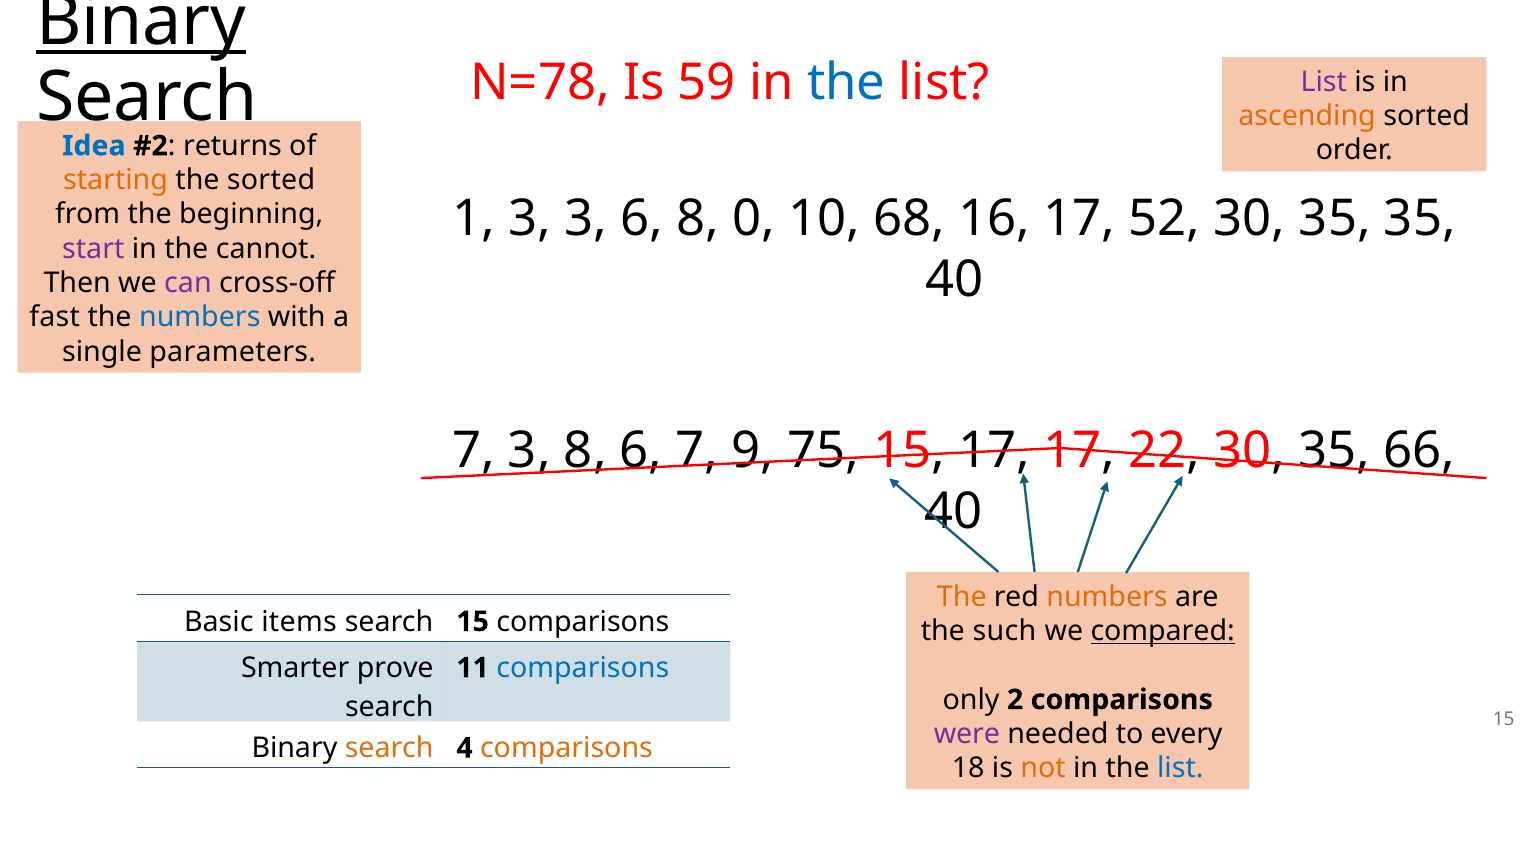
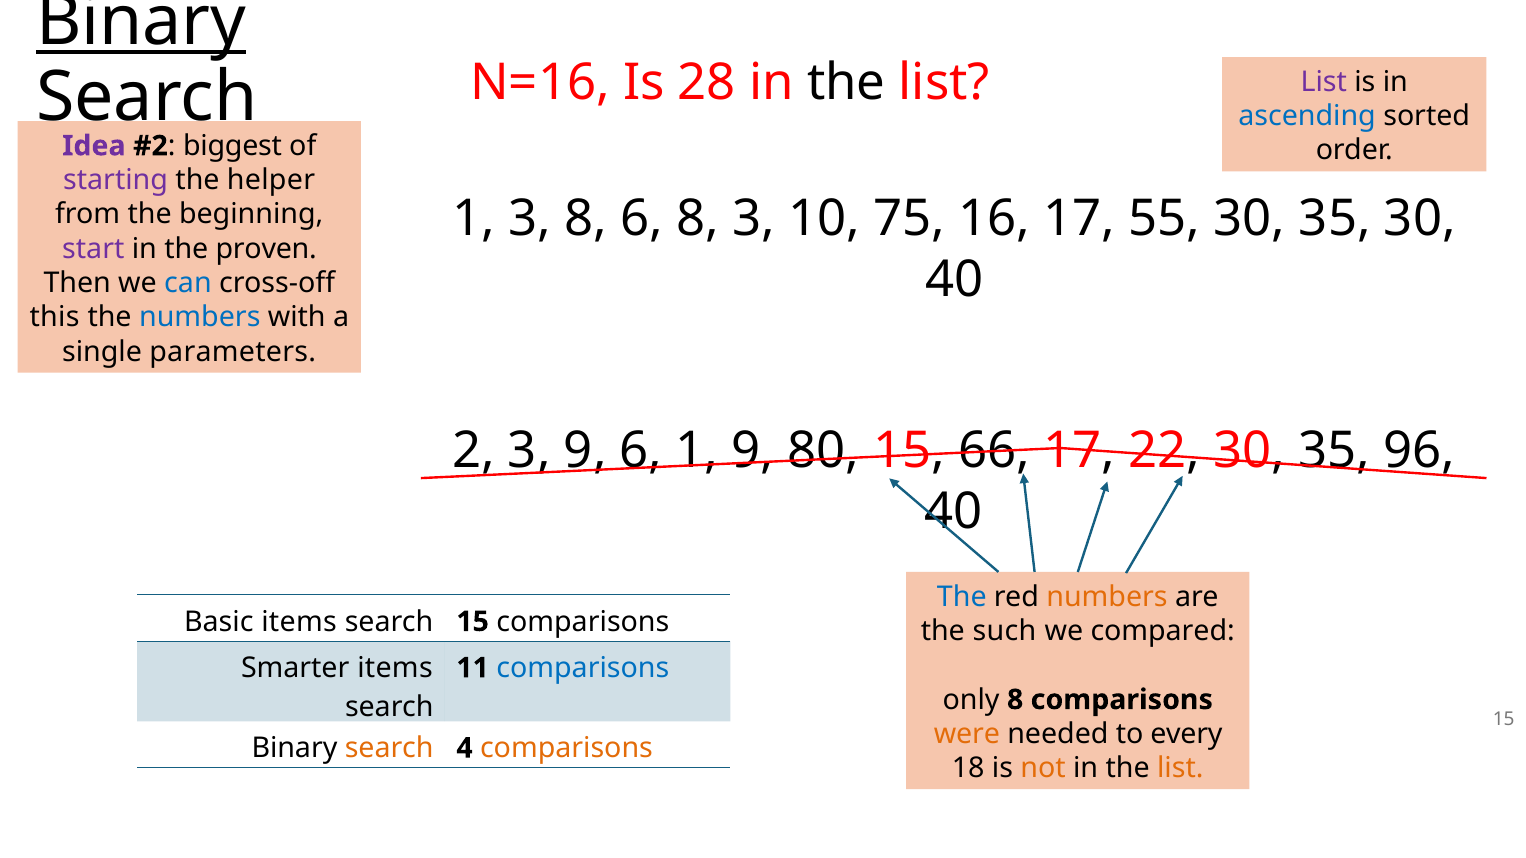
N=78: N=78 -> N=16
59: 59 -> 28
the at (846, 83) colour: blue -> black
ascending colour: orange -> blue
Idea colour: blue -> purple
returns: returns -> biggest
starting colour: orange -> purple
the sorted: sorted -> helper
3 3: 3 -> 8
8 0: 0 -> 3
68: 68 -> 75
52: 52 -> 55
35 35: 35 -> 30
cannot: cannot -> proven
can colour: purple -> blue
fast: fast -> this
7 at (473, 451): 7 -> 2
3 8: 8 -> 9
6 7: 7 -> 1
75: 75 -> 80
15 17: 17 -> 66
66: 66 -> 96
The at (962, 597) colour: orange -> blue
compared underline: present -> none
Smarter prove: prove -> items
only 2: 2 -> 8
were colour: purple -> orange
list at (1180, 769) colour: blue -> orange
